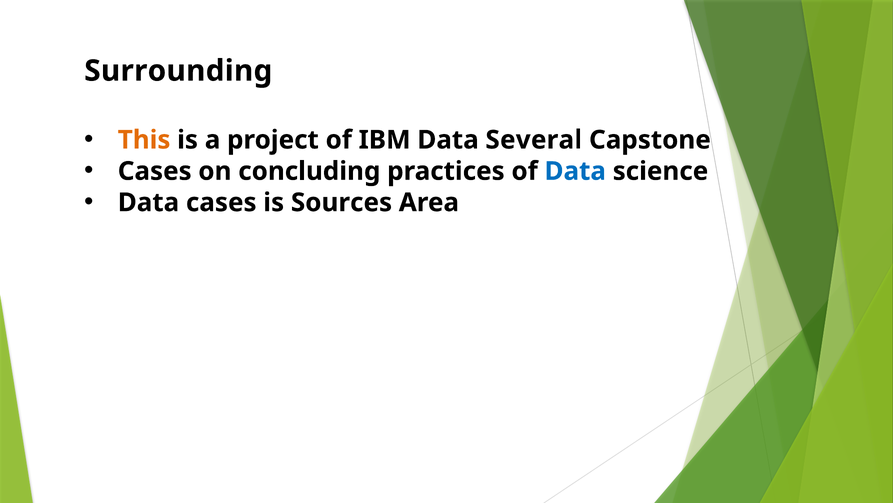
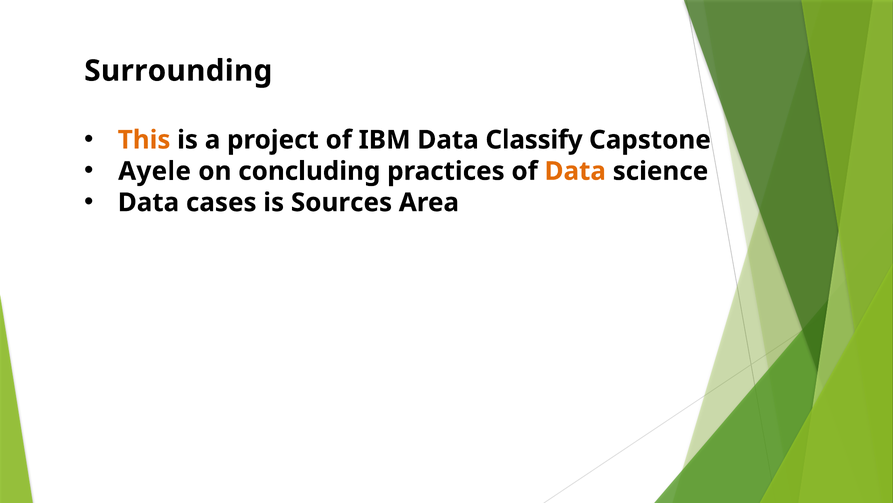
Several: Several -> Classify
Cases at (155, 171): Cases -> Ayele
Data at (575, 171) colour: blue -> orange
